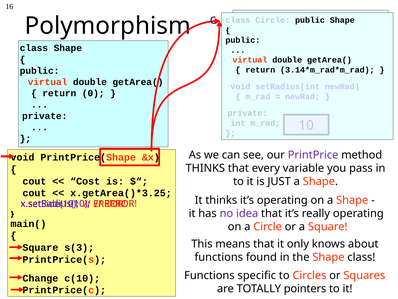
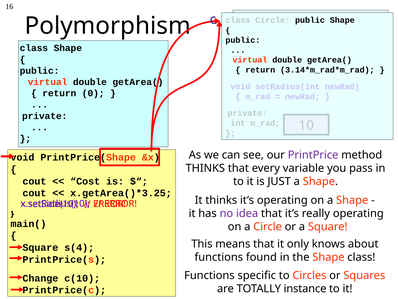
s(3: s(3 -> s(4
pointers: pointers -> instance
